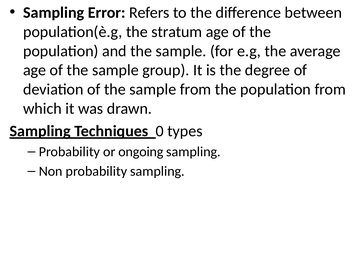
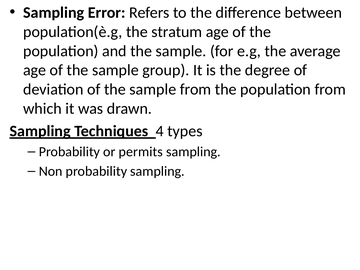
0: 0 -> 4
ongoing: ongoing -> permits
